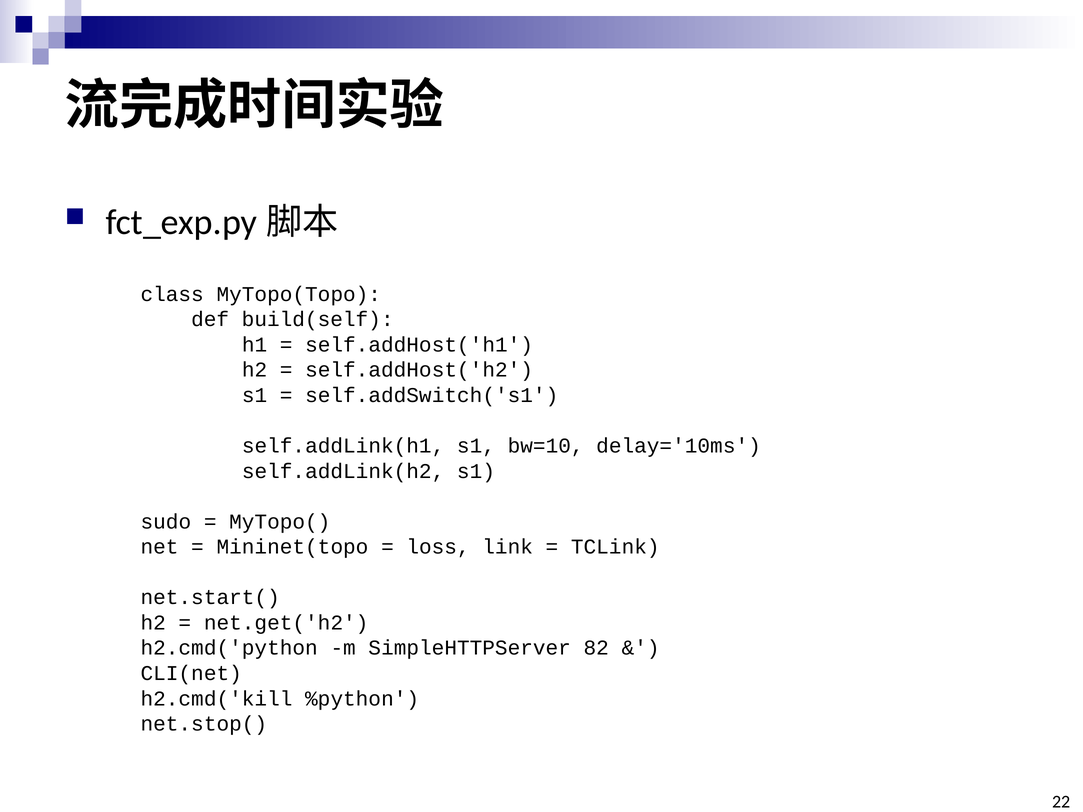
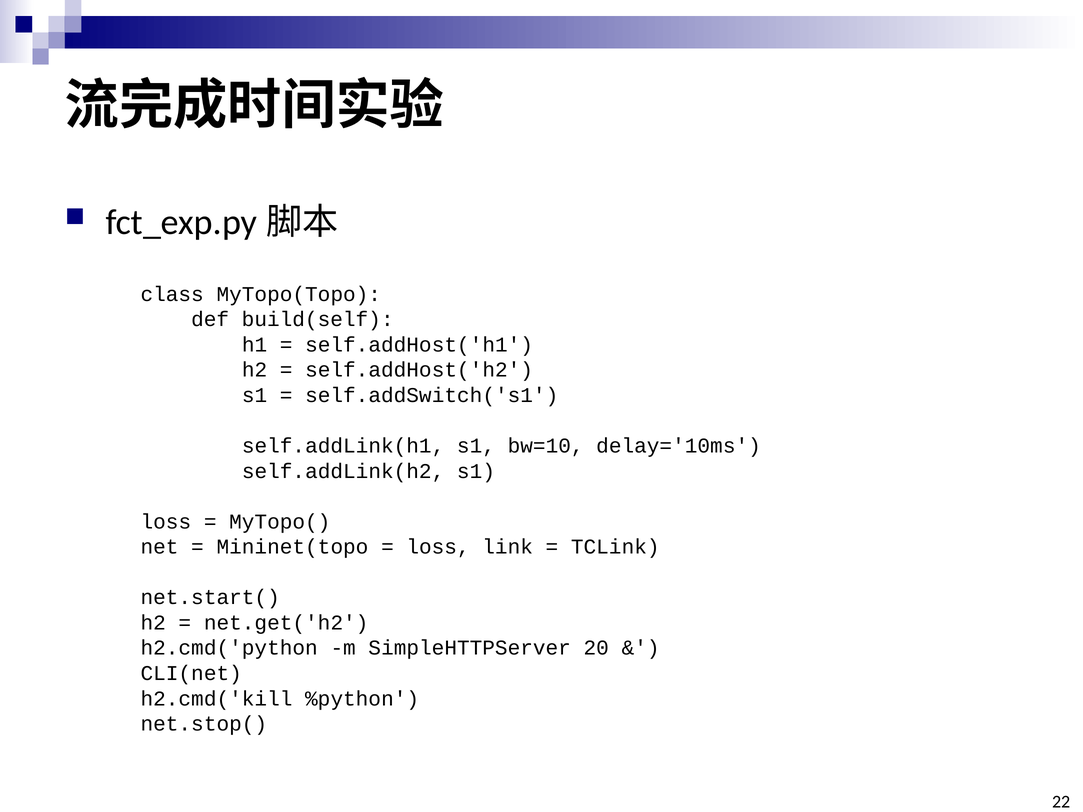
sudo at (166, 522): sudo -> loss
82: 82 -> 20
